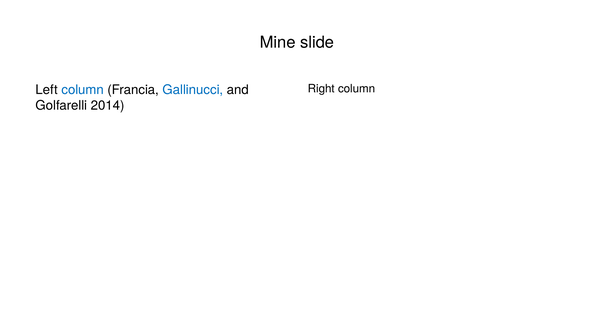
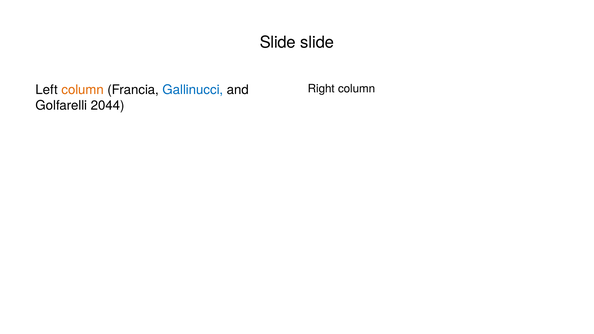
Mine at (278, 42): Mine -> Slide
column at (83, 90) colour: blue -> orange
2014: 2014 -> 2044
